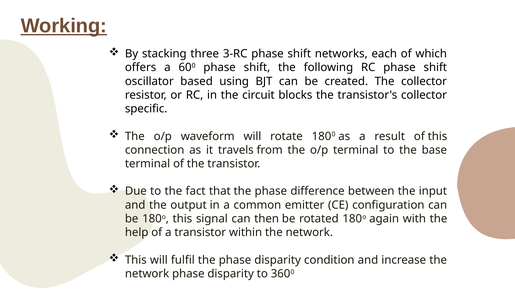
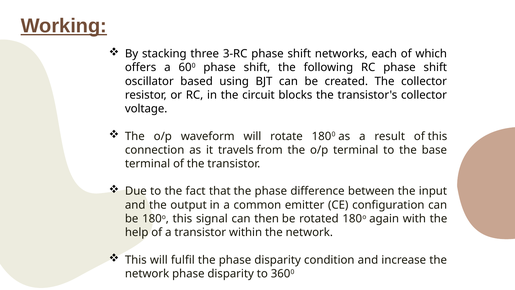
specific: specific -> voltage
